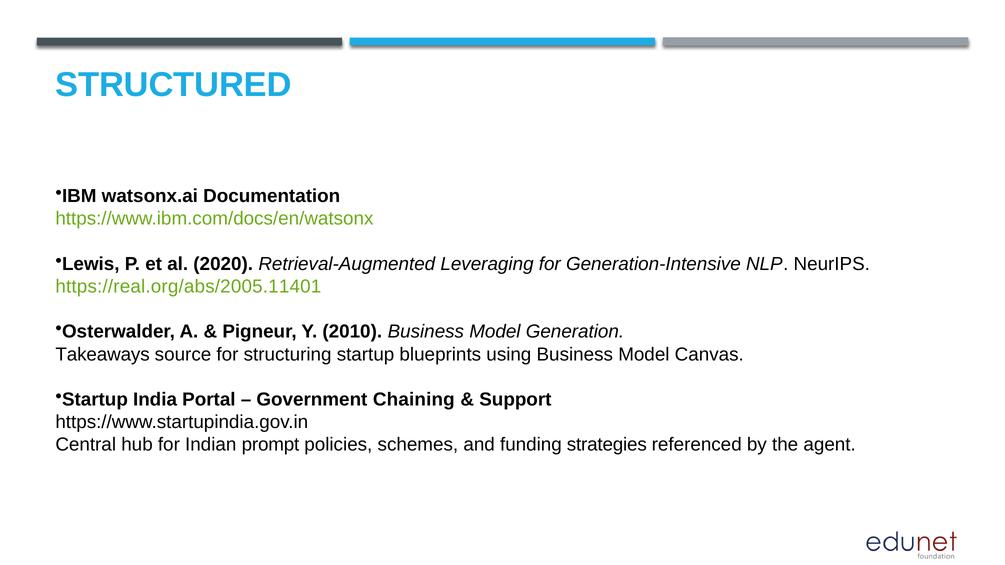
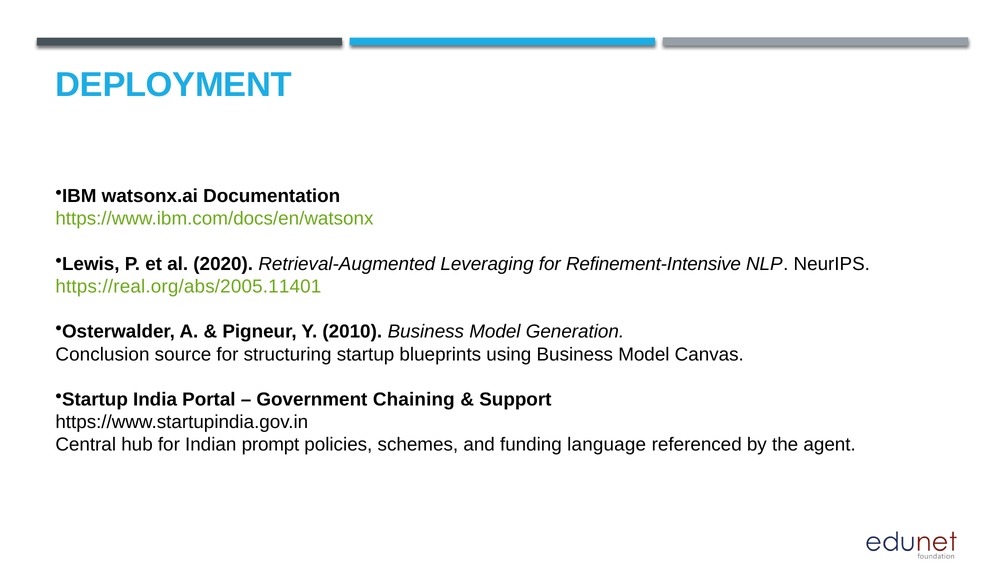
STRUCTURED: STRUCTURED -> DEPLOYMENT
Generation-Intensive: Generation-Intensive -> Refinement-Intensive
Takeaways: Takeaways -> Conclusion
strategies: strategies -> language
